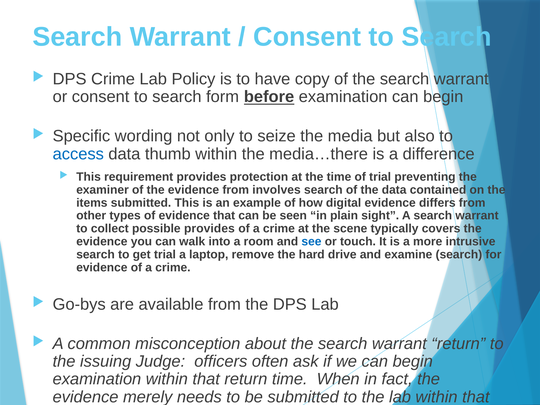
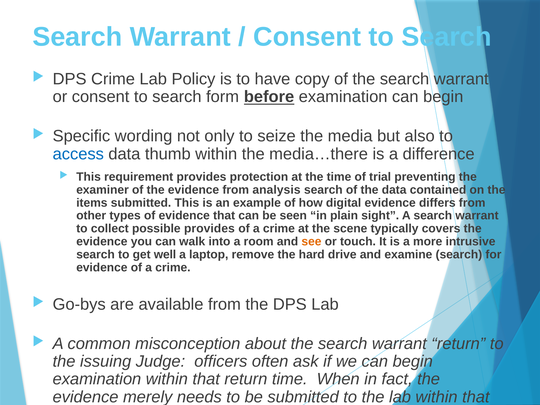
involves: involves -> analysis
see colour: blue -> orange
get trial: trial -> well
